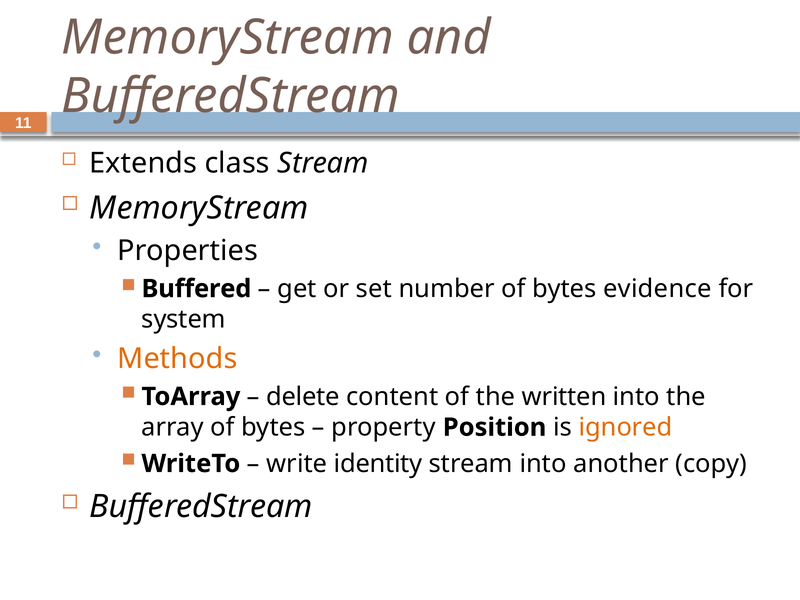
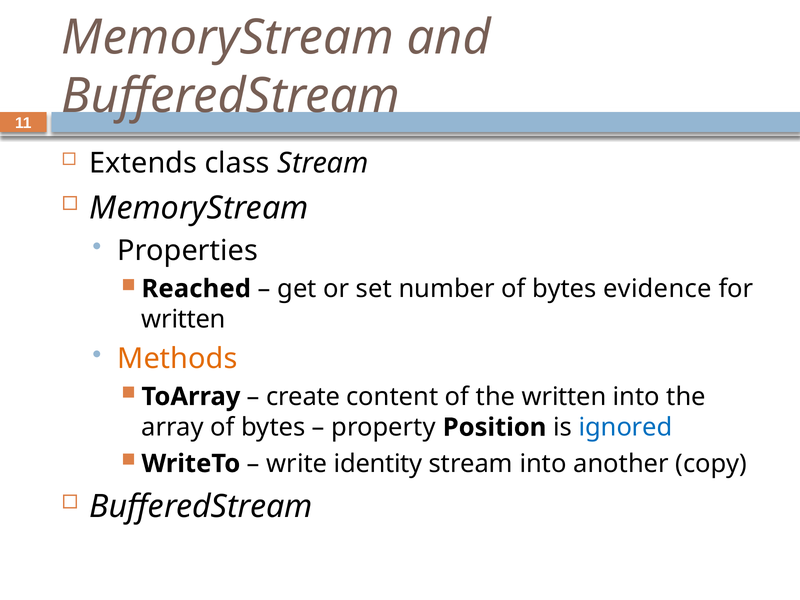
Buffered: Buffered -> Reached
system at (184, 319): system -> written
delete: delete -> create
ignored colour: orange -> blue
